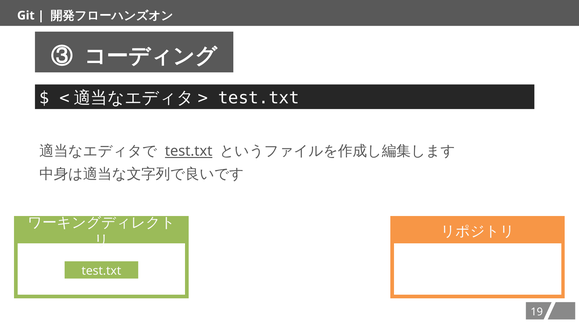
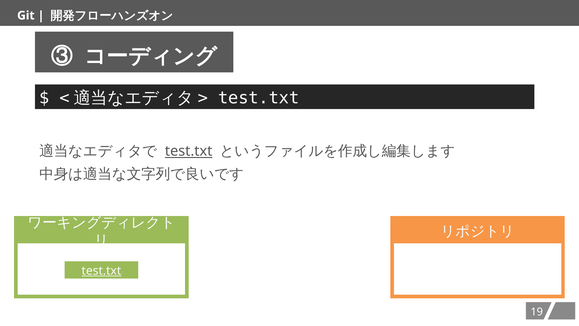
test.txt at (101, 271) underline: none -> present
